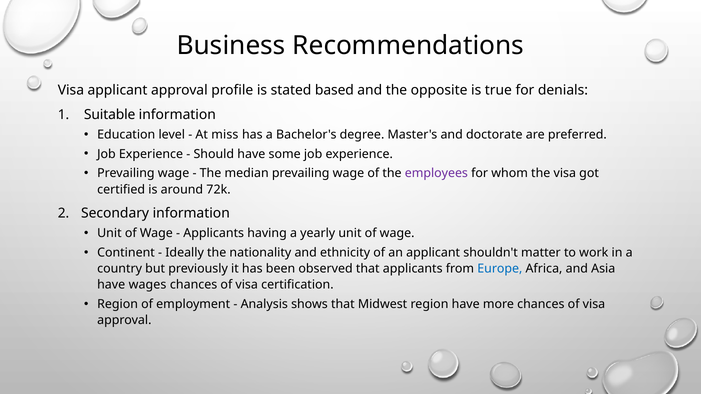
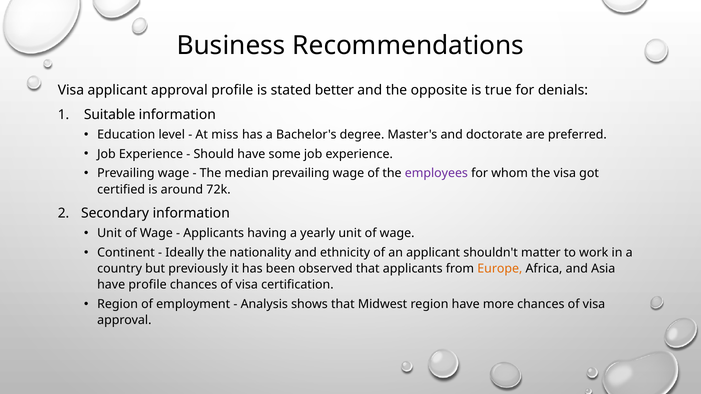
based: based -> better
Europe colour: blue -> orange
have wages: wages -> profile
